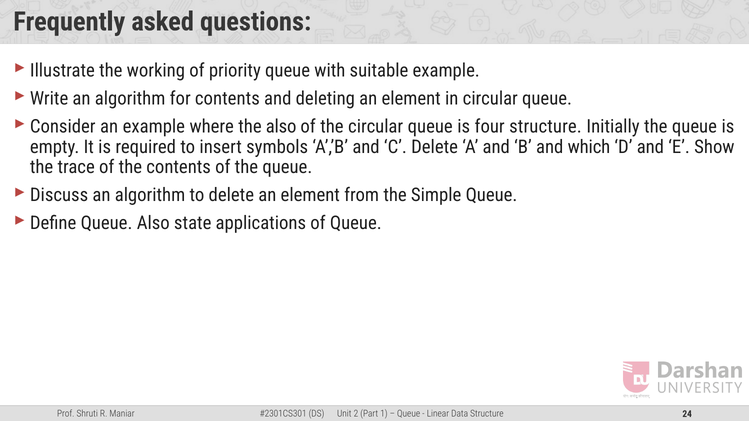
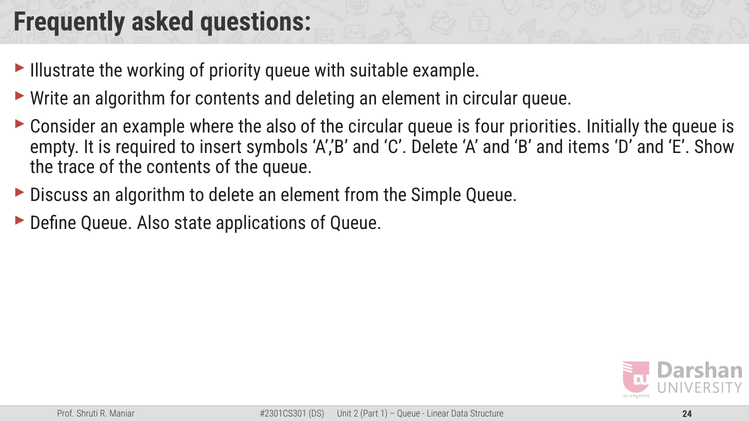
four structure: structure -> priorities
which: which -> items
